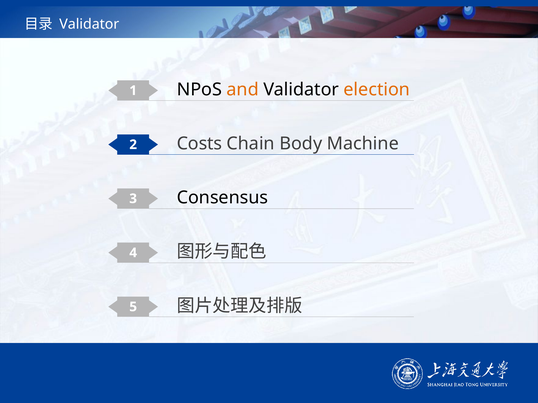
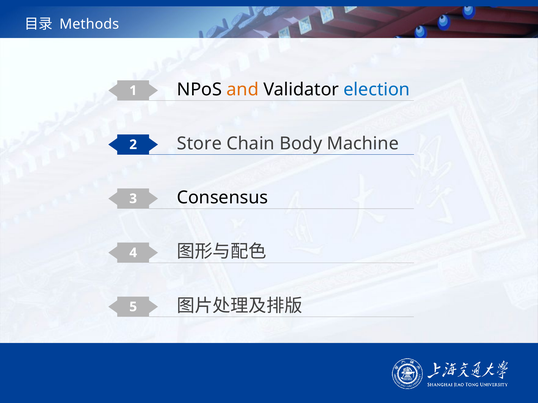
Validator at (89, 24): Validator -> Methods
election colour: orange -> blue
Costs: Costs -> Store
